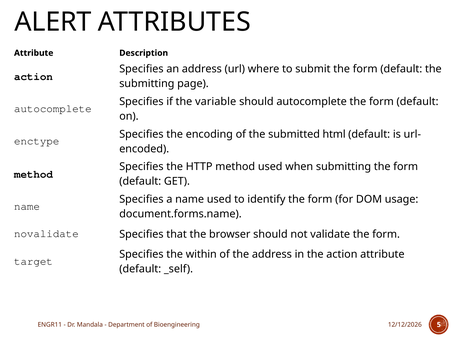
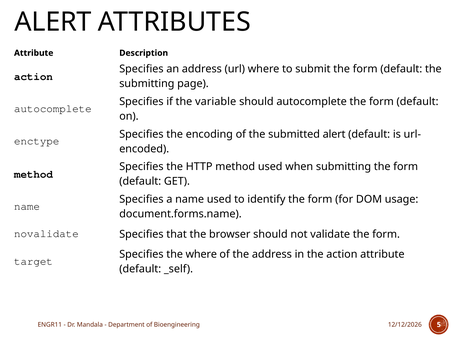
submitted html: html -> alert
the within: within -> where
